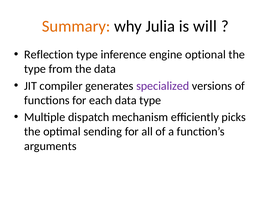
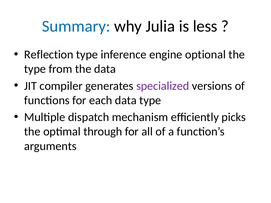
Summary colour: orange -> blue
will: will -> less
sending: sending -> through
